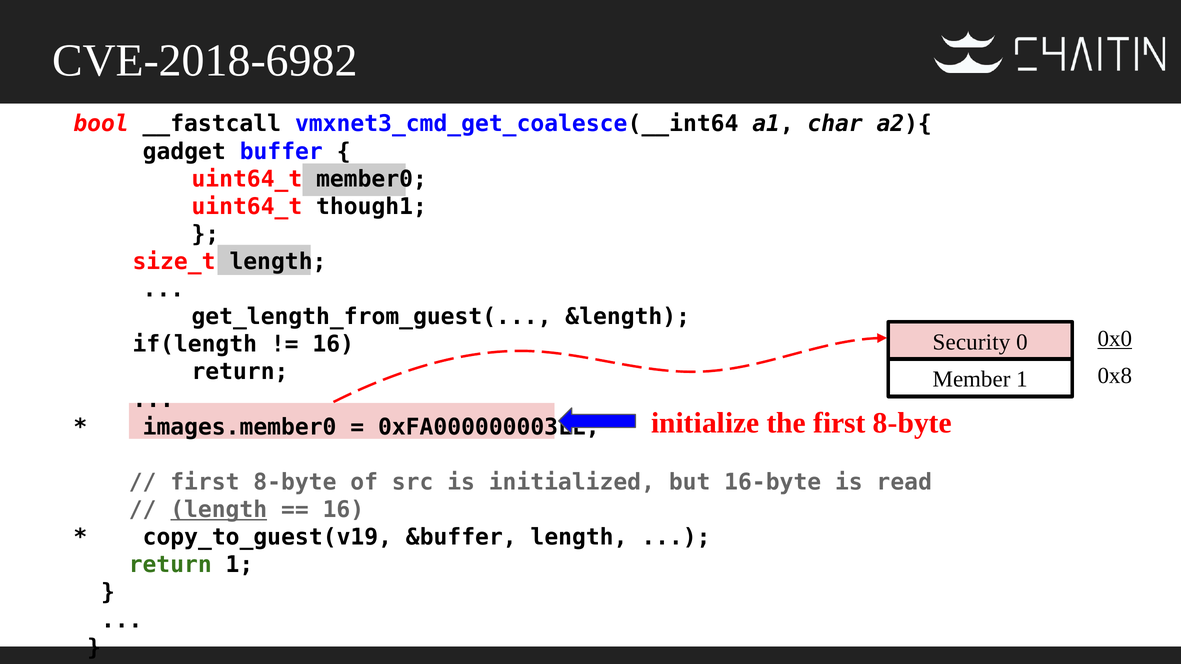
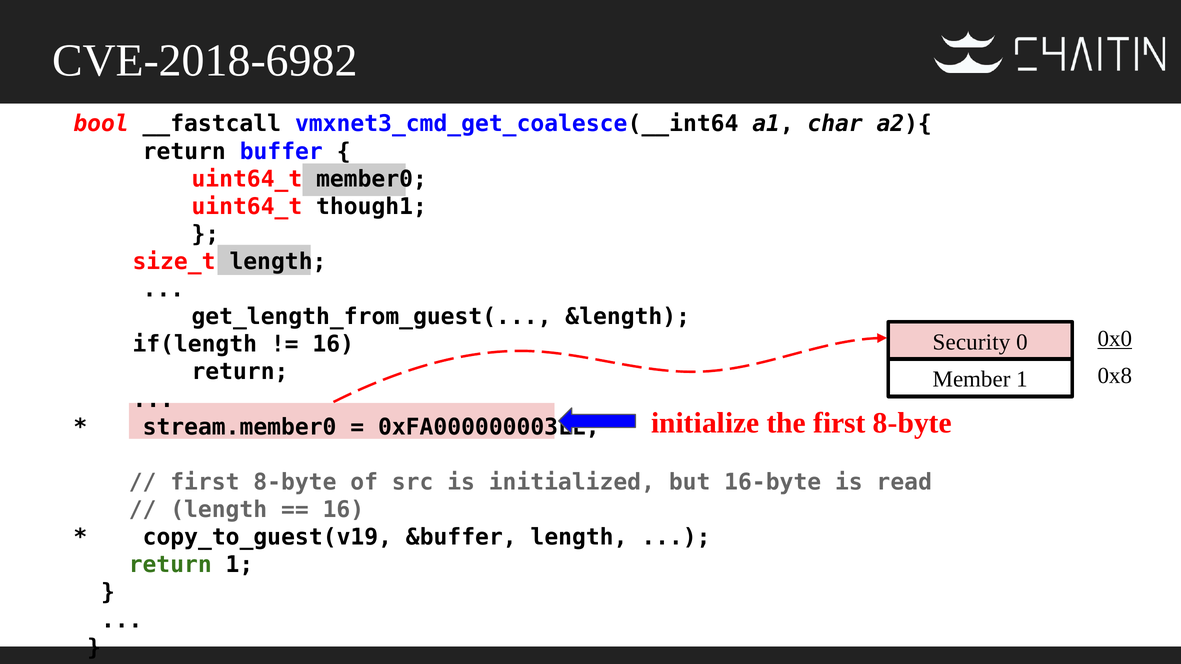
gadget at (184, 152): gadget -> return
images.member0: images.member0 -> stream.member0
length at (219, 510) underline: present -> none
